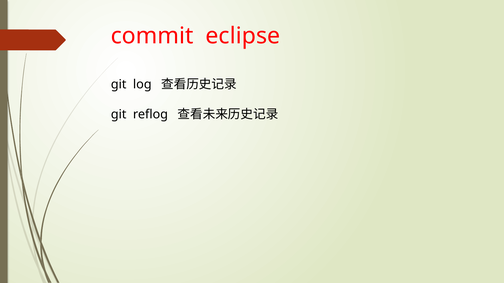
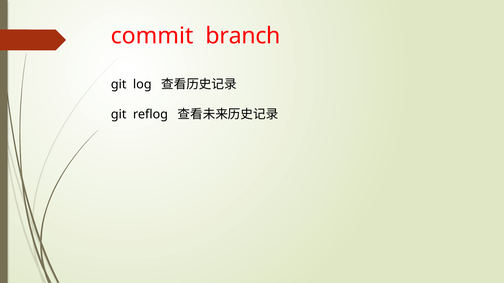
eclipse: eclipse -> branch
